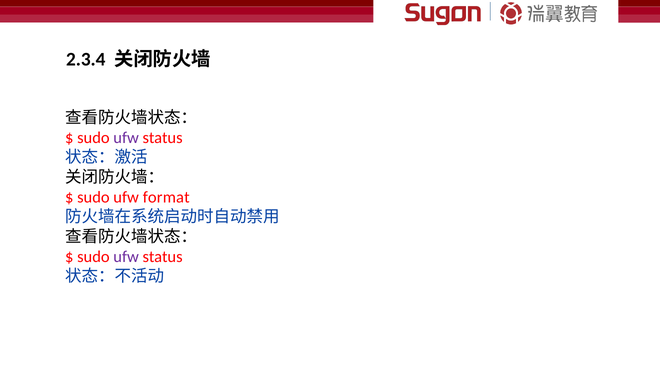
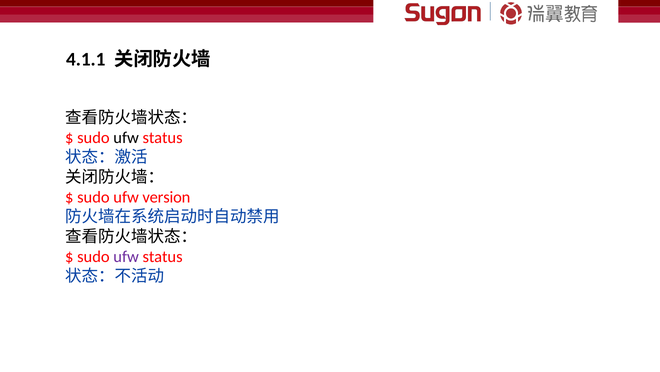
2.3.4: 2.3.4 -> 4.1.1
ufw at (126, 137) colour: purple -> black
format: format -> version
